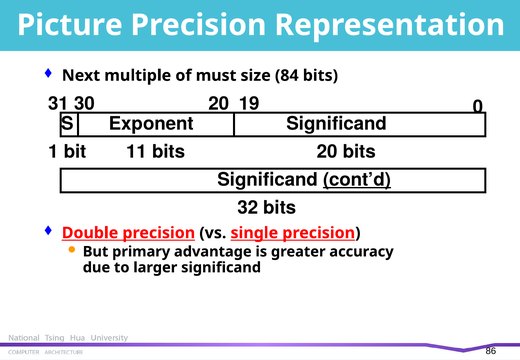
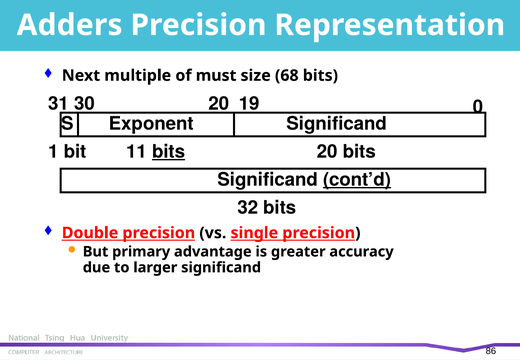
Picture: Picture -> Adders
84: 84 -> 68
bits at (169, 152) underline: none -> present
